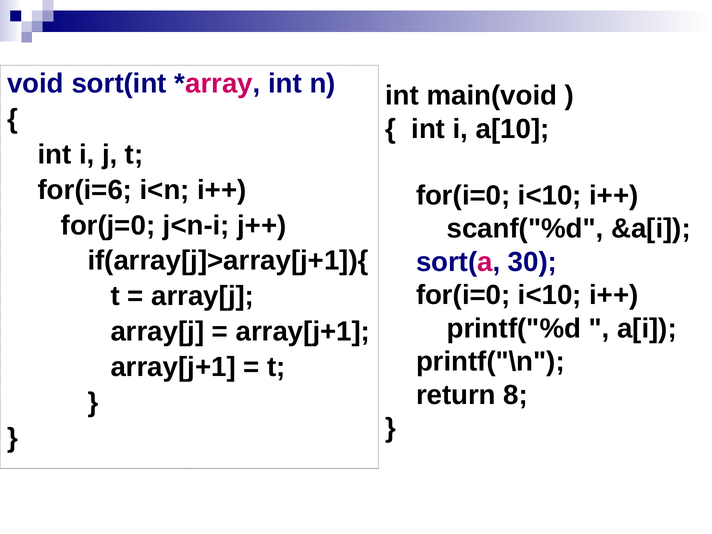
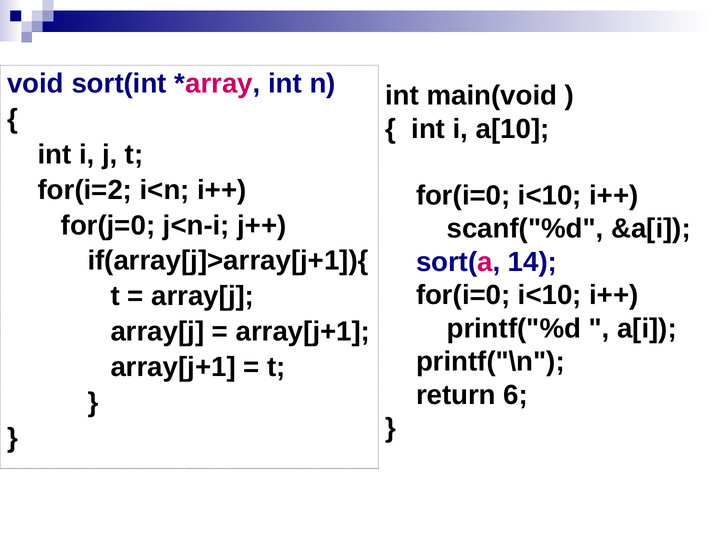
for(i=6: for(i=6 -> for(i=2
30: 30 -> 14
8: 8 -> 6
